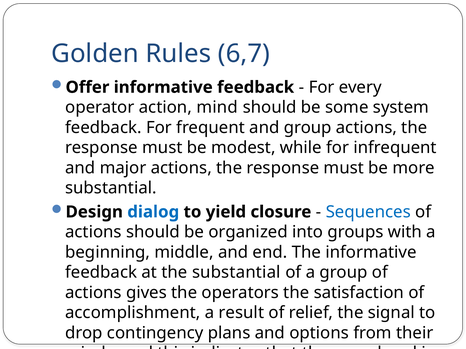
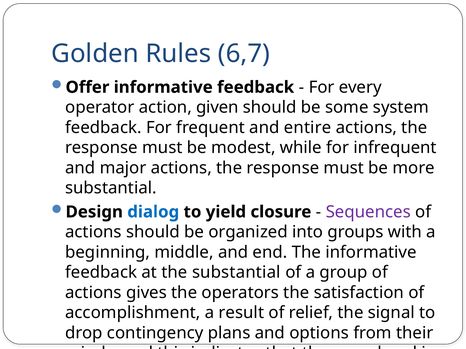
mind: mind -> given
and group: group -> entire
Sequences colour: blue -> purple
